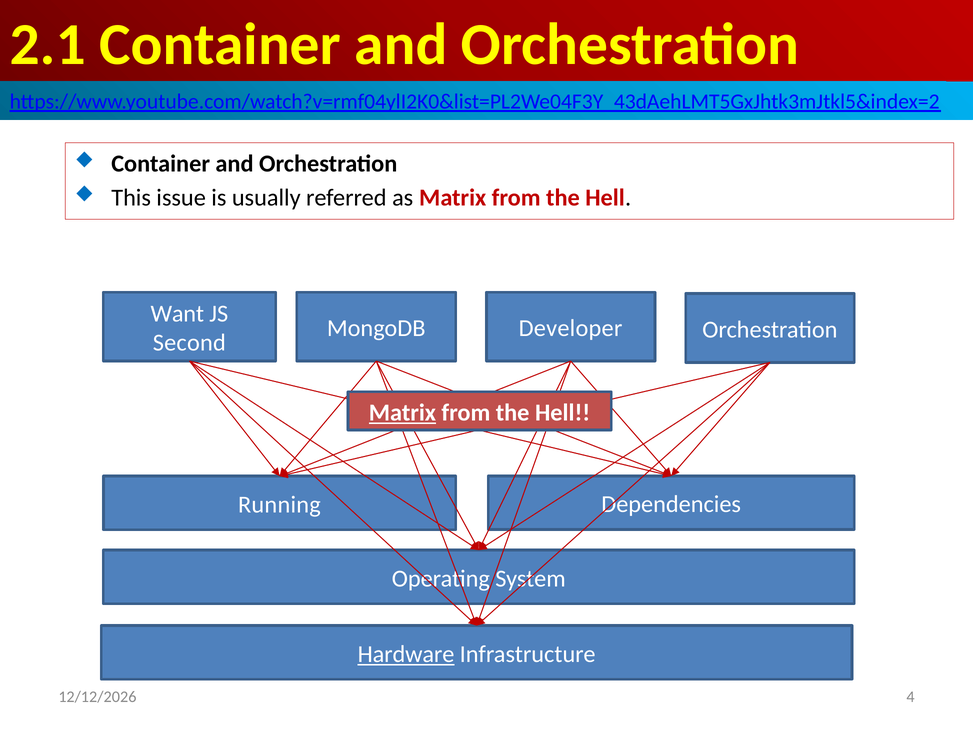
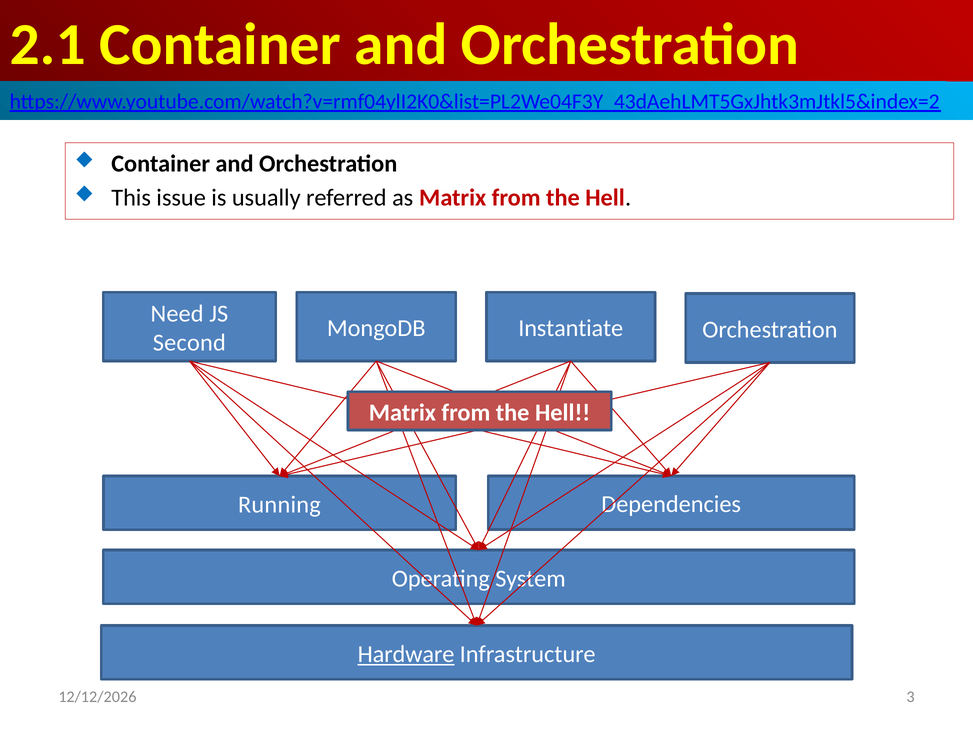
Want: Want -> Need
Developer: Developer -> Instantiate
Matrix at (402, 412) underline: present -> none
4: 4 -> 3
